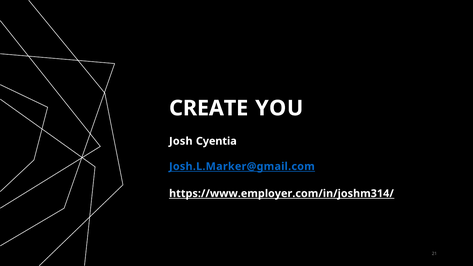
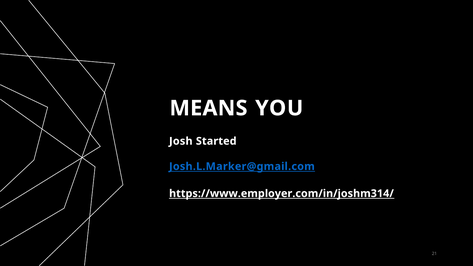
CREATE: CREATE -> MEANS
Cyentia: Cyentia -> Started
